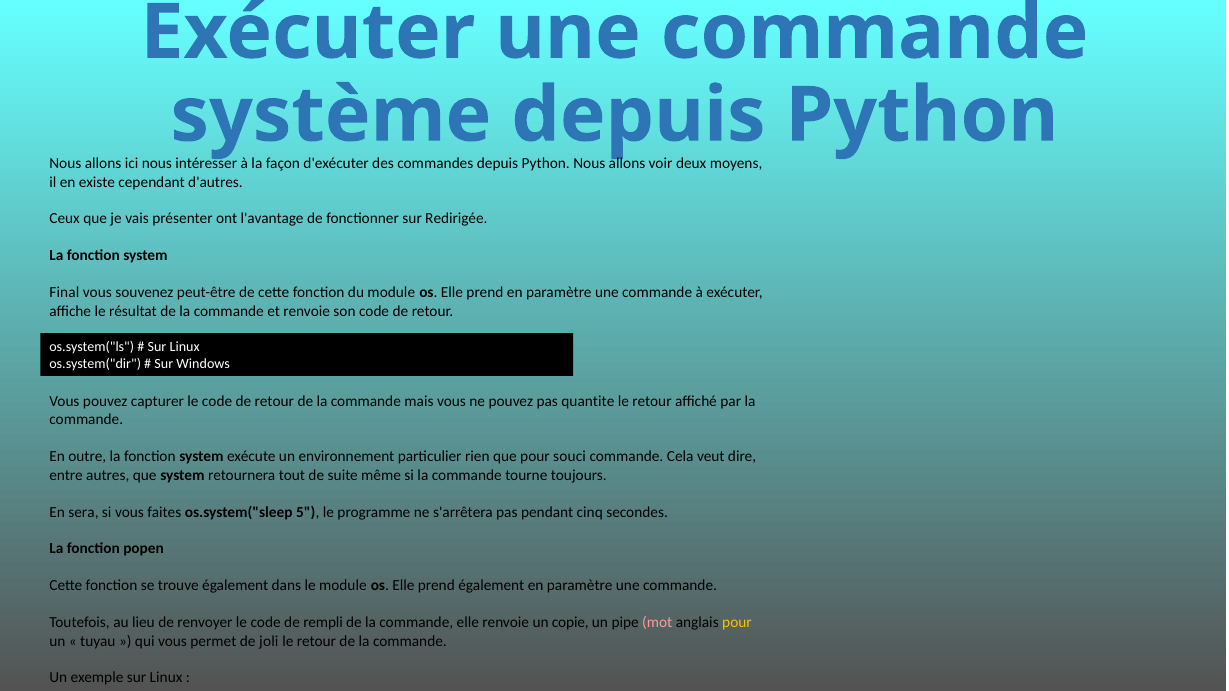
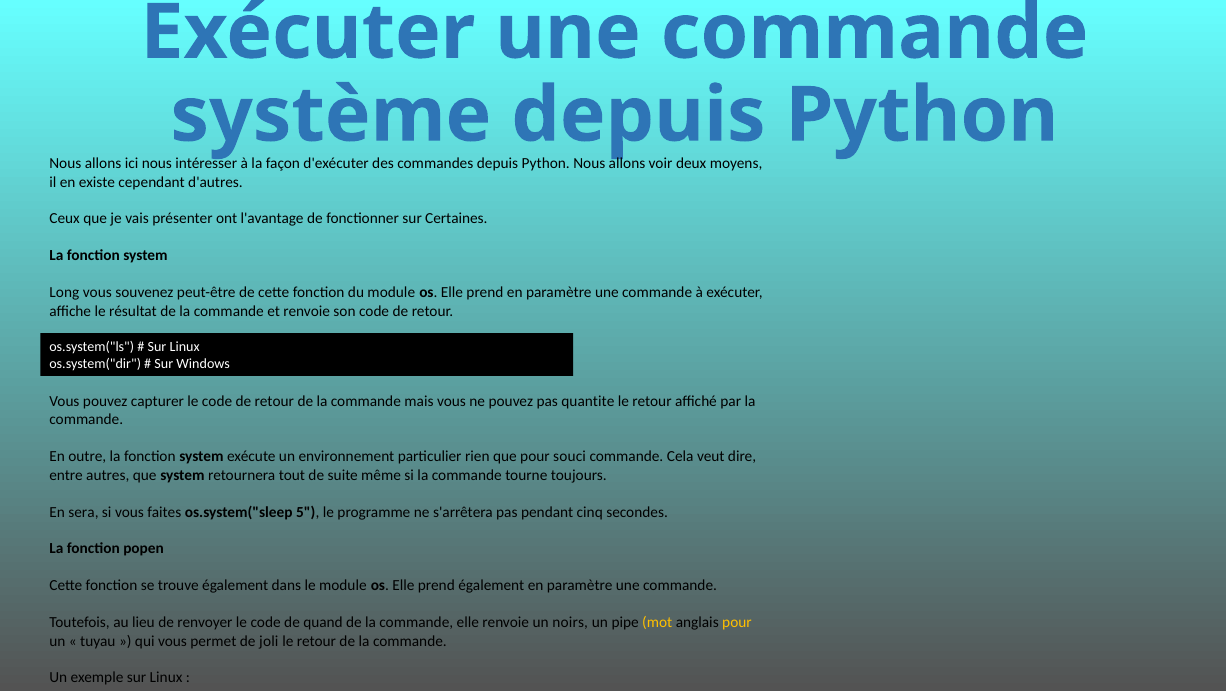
Redirigée: Redirigée -> Certaines
Final: Final -> Long
rempli: rempli -> quand
copie: copie -> noirs
mot colour: pink -> yellow
